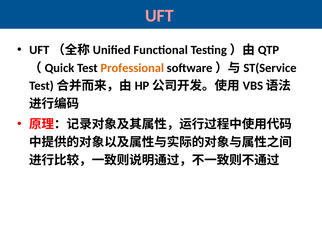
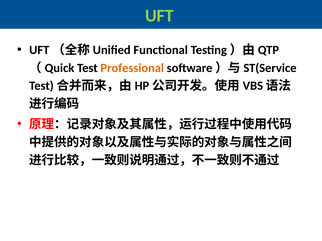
UFT colour: pink -> light green
